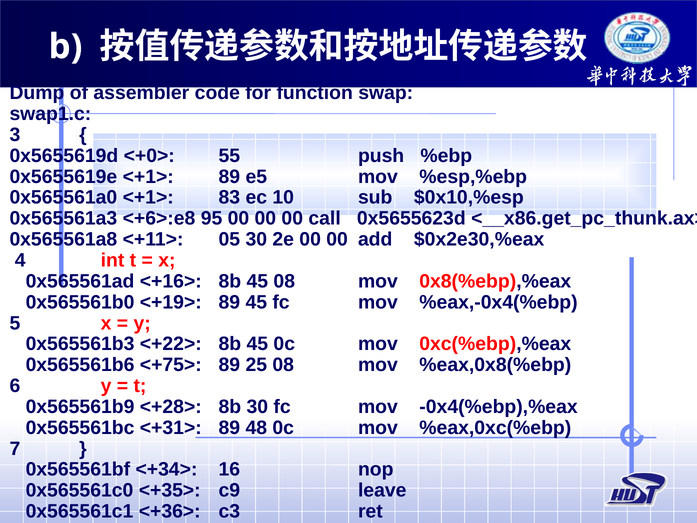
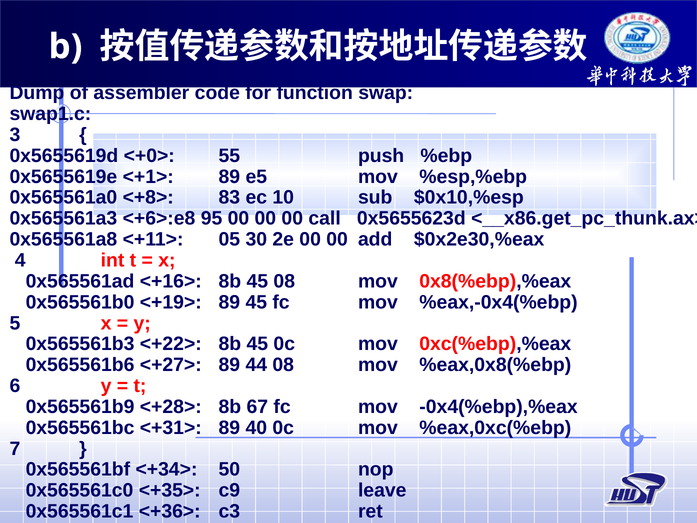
0x565561a0 <+1>: <+1> -> <+8>
<+75>: <+75> -> <+27>
25: 25 -> 44
8b 30: 30 -> 67
48: 48 -> 40
16: 16 -> 50
